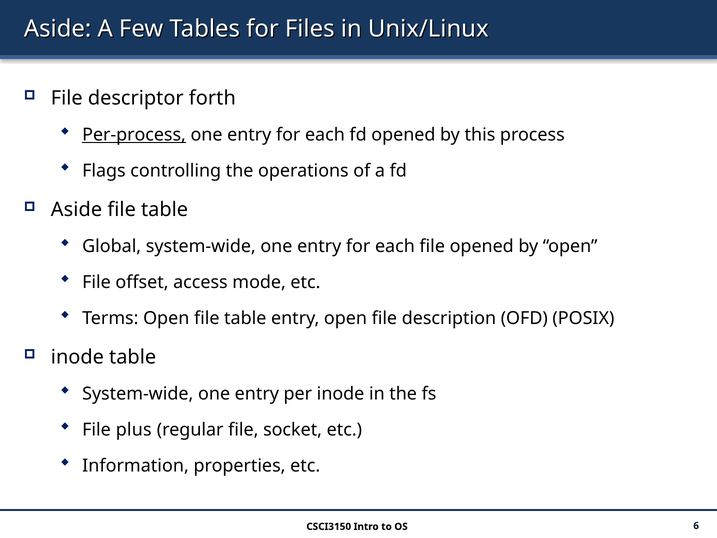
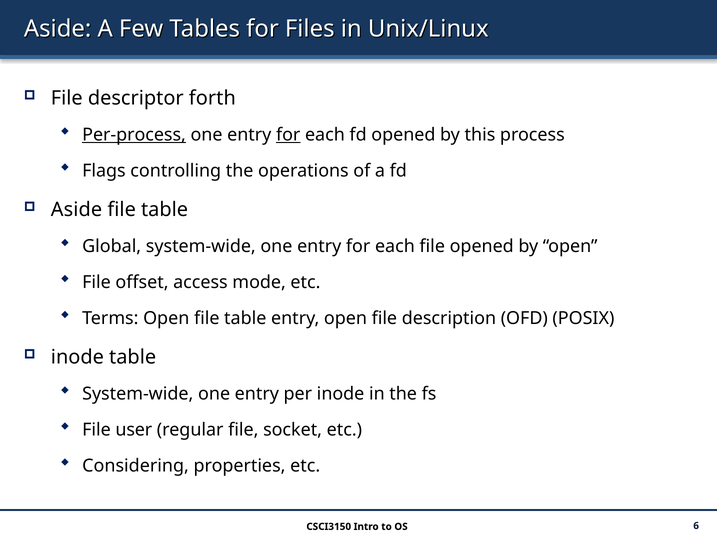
for at (288, 135) underline: none -> present
plus: plus -> user
Information: Information -> Considering
